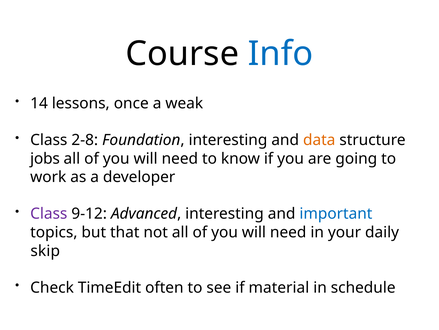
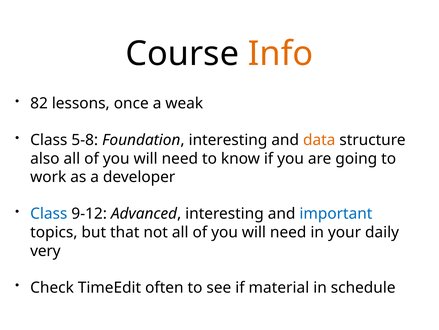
Info colour: blue -> orange
14: 14 -> 82
2-8: 2-8 -> 5-8
jobs: jobs -> also
Class at (49, 213) colour: purple -> blue
skip: skip -> very
